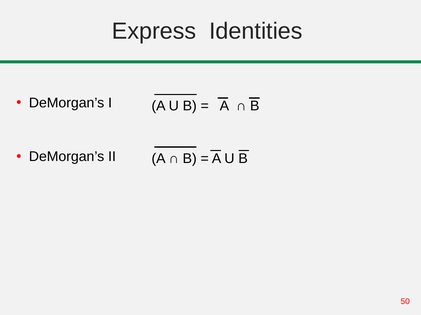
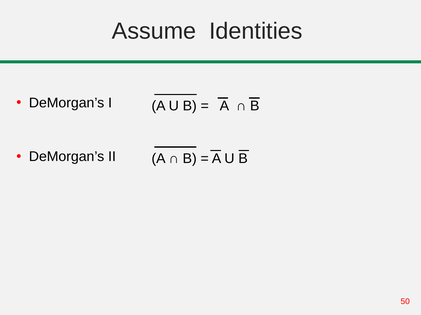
Express: Express -> Assume
